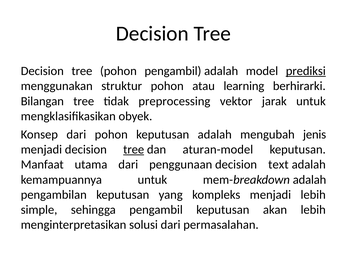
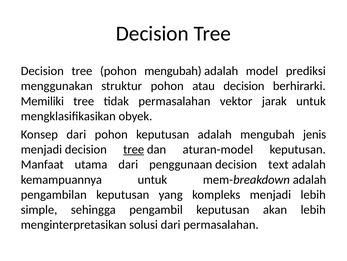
pohon pengambil: pengambil -> mengubah
prediksi underline: present -> none
atau learning: learning -> decision
Bilangan: Bilangan -> Memiliki
tidak preprocessing: preprocessing -> permasalahan
